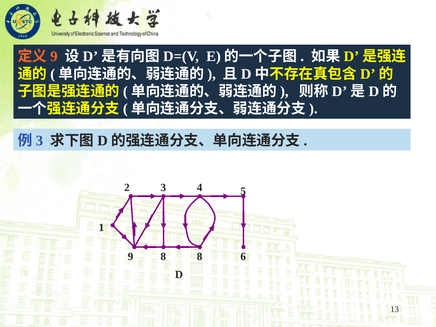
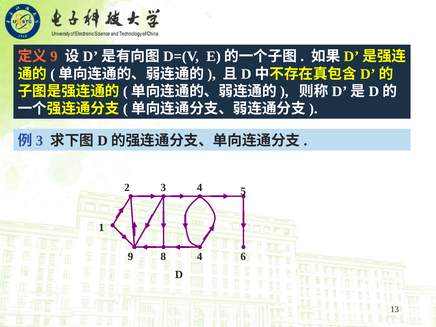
8 8: 8 -> 4
